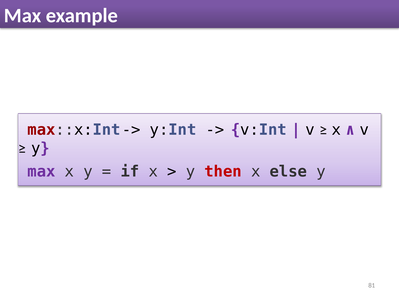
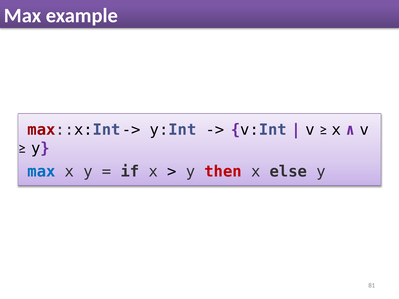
max at (41, 172) colour: purple -> blue
